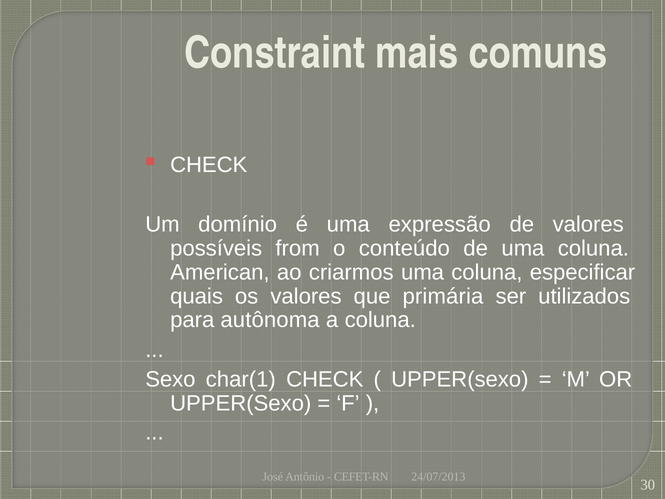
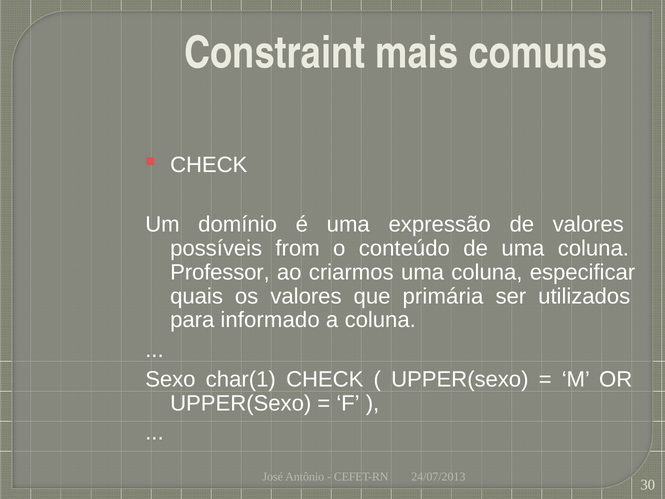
American: American -> Professor
autônoma: autônoma -> informado
